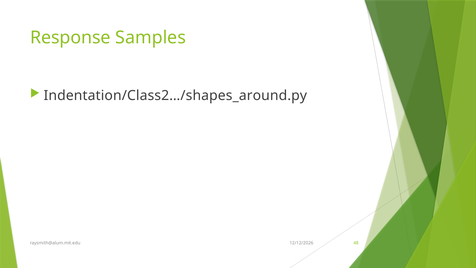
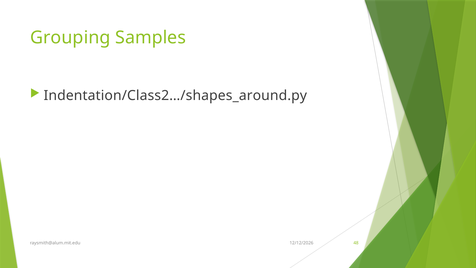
Response: Response -> Grouping
